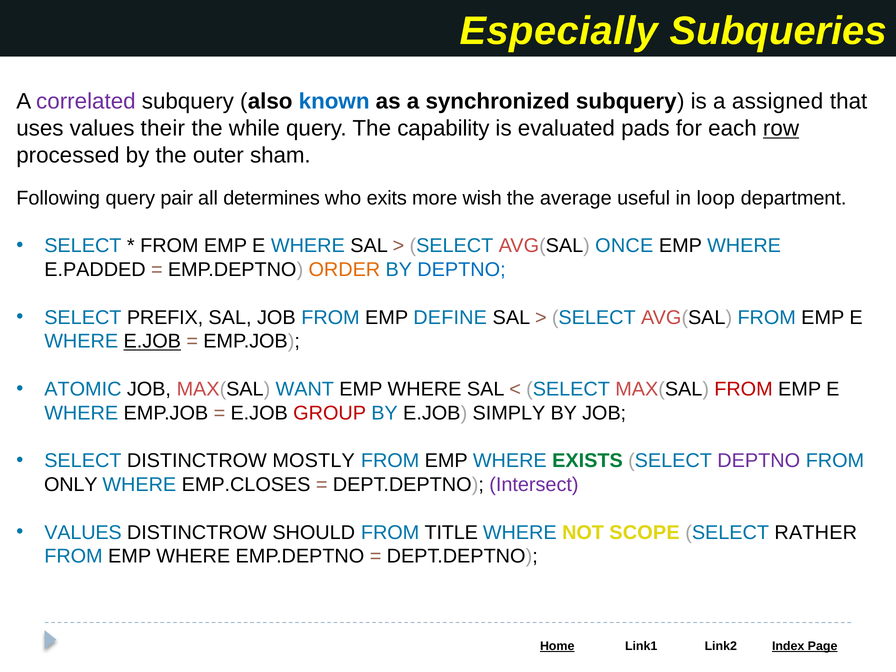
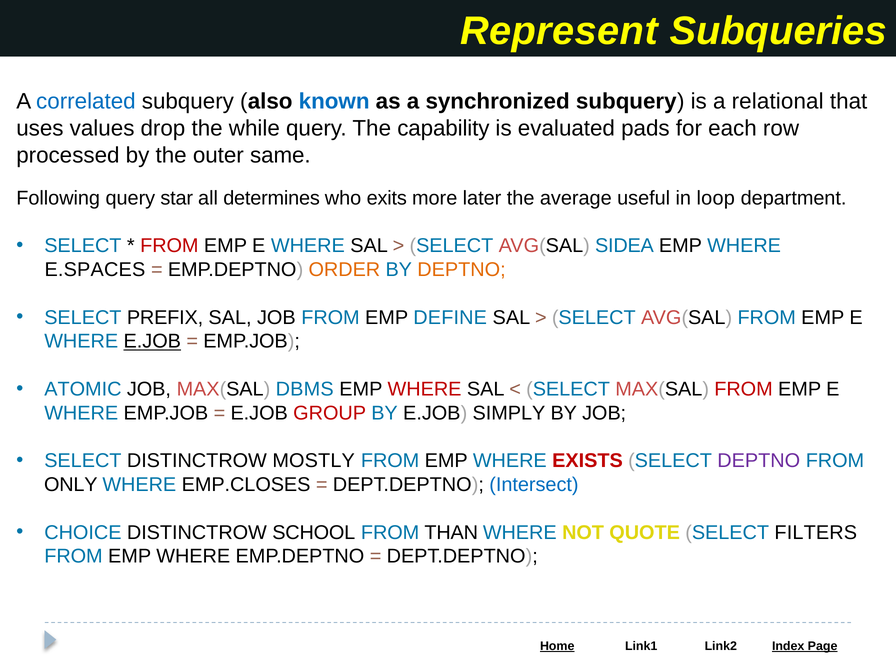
Especially: Especially -> Represent
correlated colour: purple -> blue
assigned: assigned -> relational
their: their -> drop
row underline: present -> none
sham: sham -> same
pair: pair -> star
wish: wish -> later
FROM at (169, 246) colour: black -> red
ONCE: ONCE -> SIDEA
E.PADDED: E.PADDED -> E.SPACES
DEPTNO at (462, 270) colour: blue -> orange
WANT: WANT -> DBMS
WHERE at (425, 389) colour: black -> red
EXISTS colour: green -> red
Intersect colour: purple -> blue
VALUES at (83, 532): VALUES -> CHOICE
SHOULD: SHOULD -> SCHOOL
TITLE: TITLE -> THAN
SCOPE: SCOPE -> QUOTE
RATHER: RATHER -> FILTERS
